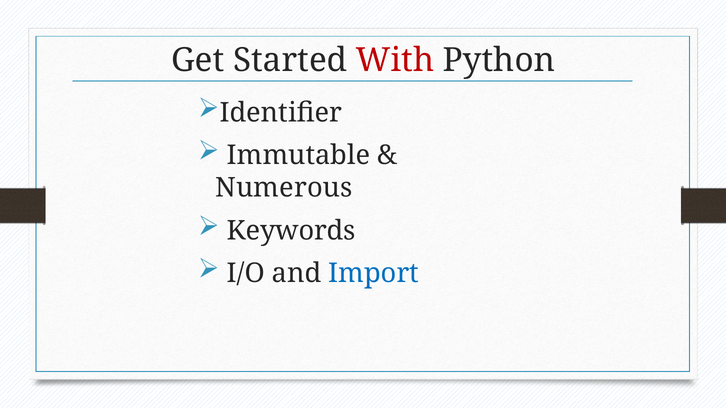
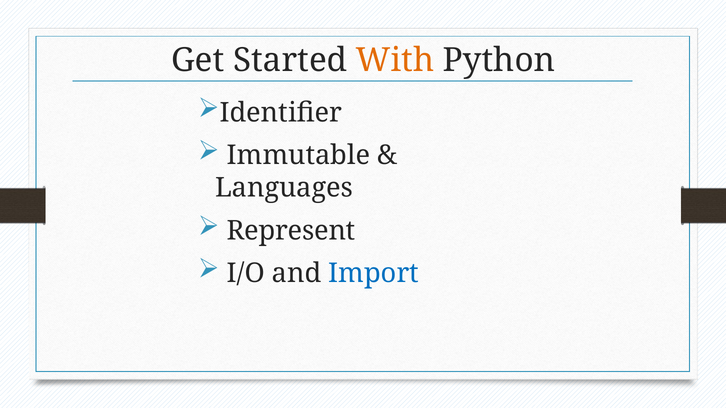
With colour: red -> orange
Numerous: Numerous -> Languages
Keywords: Keywords -> Represent
